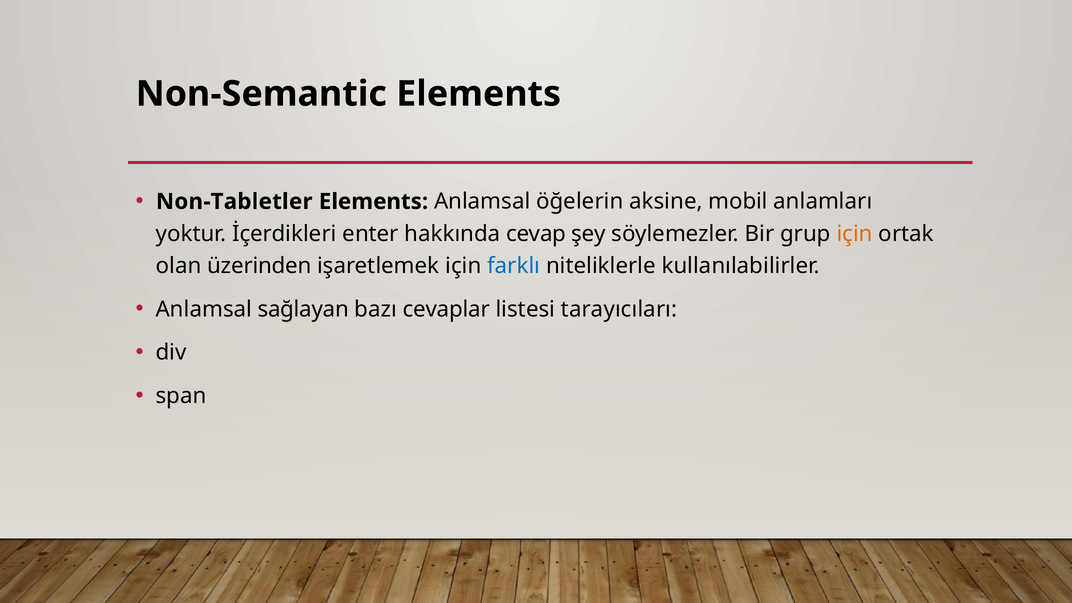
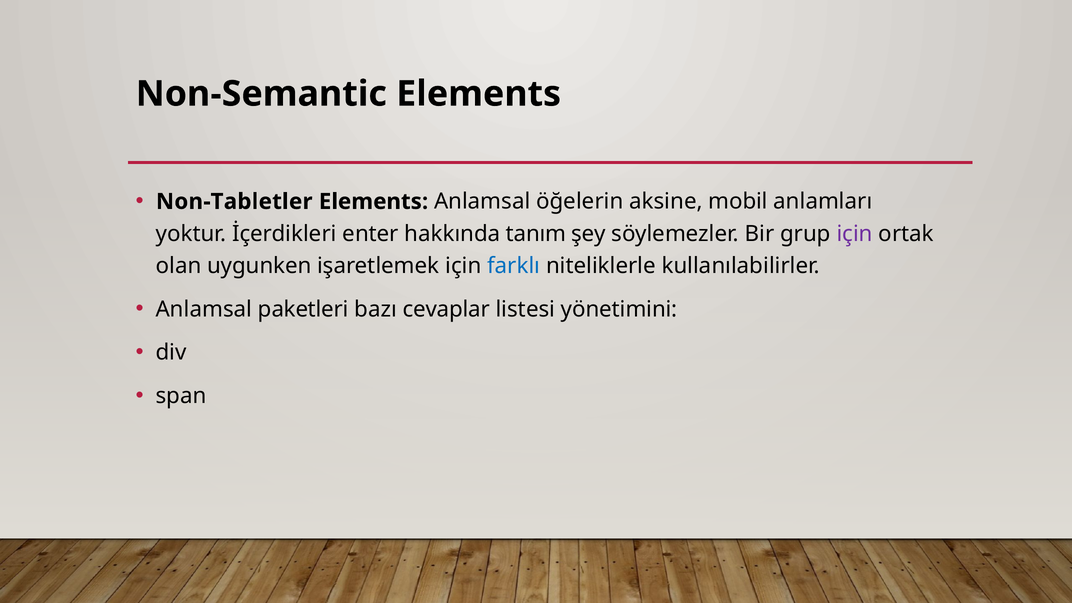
cevap: cevap -> tanım
için at (855, 234) colour: orange -> purple
üzerinden: üzerinden -> uygunken
sağlayan: sağlayan -> paketleri
tarayıcıları: tarayıcıları -> yönetimini
